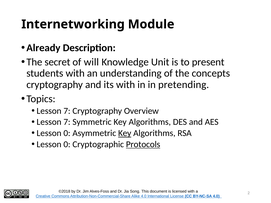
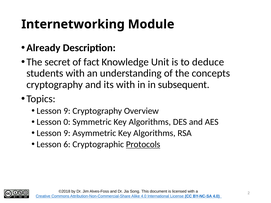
will: will -> fact
present: present -> deduce
pretending: pretending -> subsequent
7 at (67, 111): 7 -> 9
7 at (67, 122): 7 -> 0
0 at (67, 133): 0 -> 9
Key at (125, 133) underline: present -> none
0 at (67, 144): 0 -> 6
